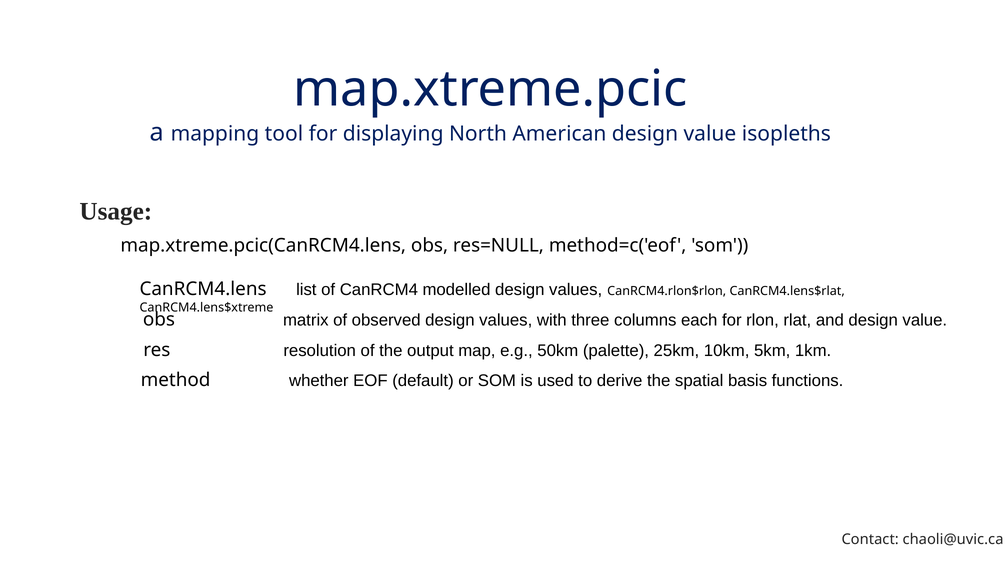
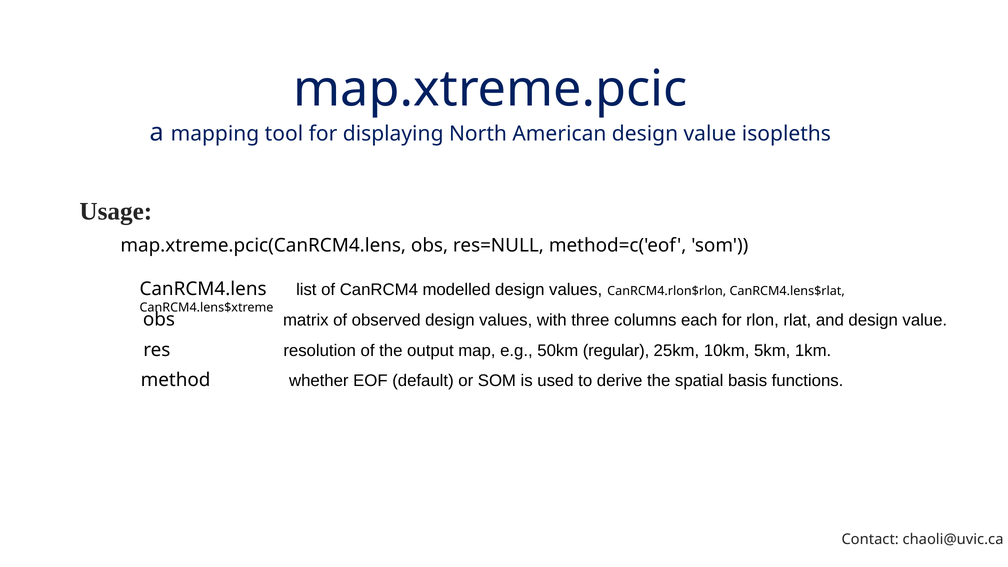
palette: palette -> regular
